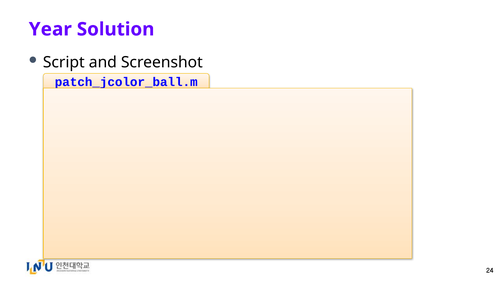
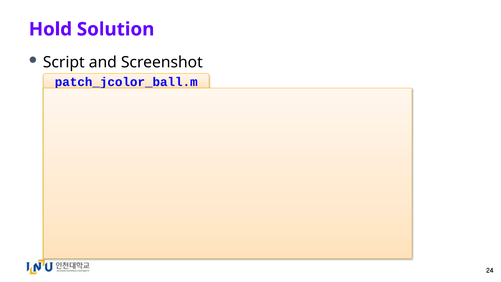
Year: Year -> Hold
